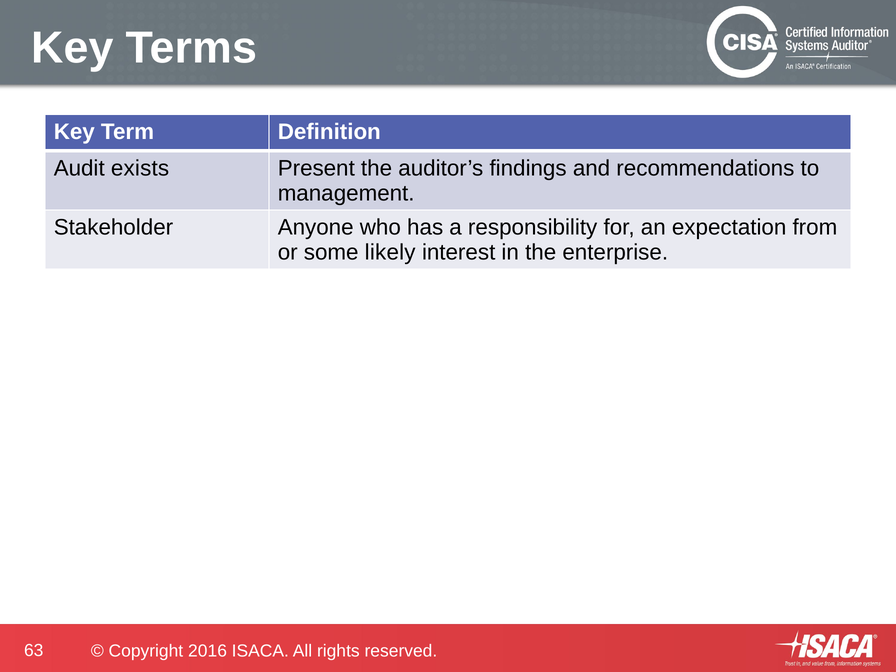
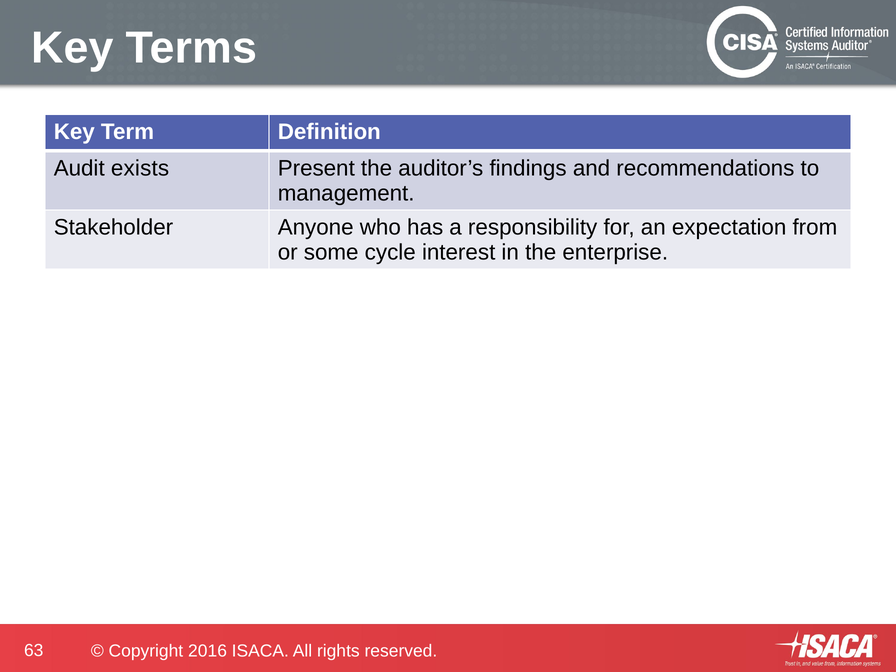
likely: likely -> cycle
